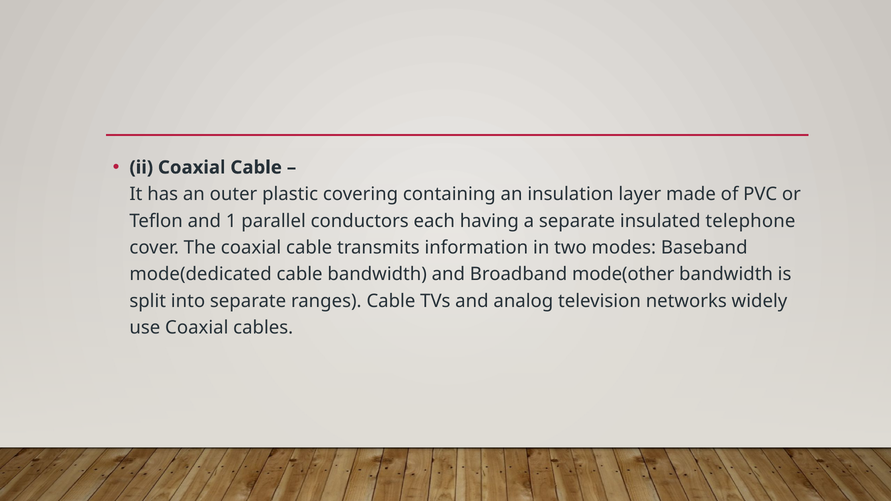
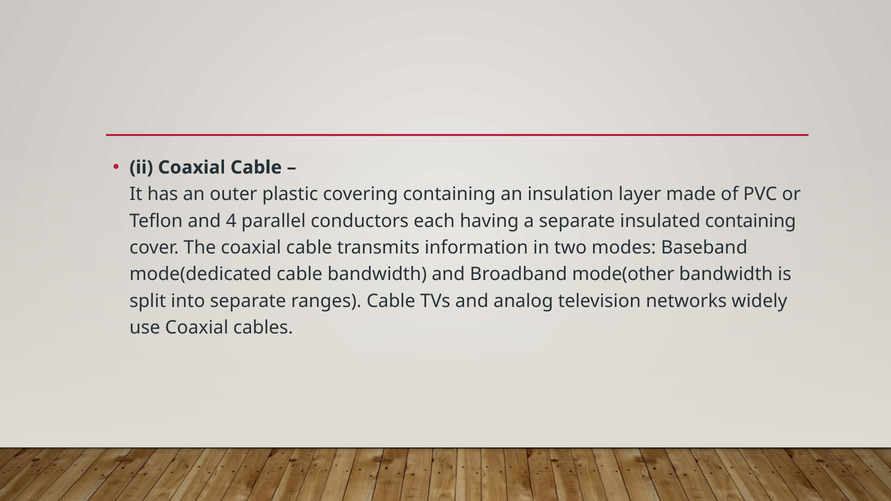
1: 1 -> 4
insulated telephone: telephone -> containing
